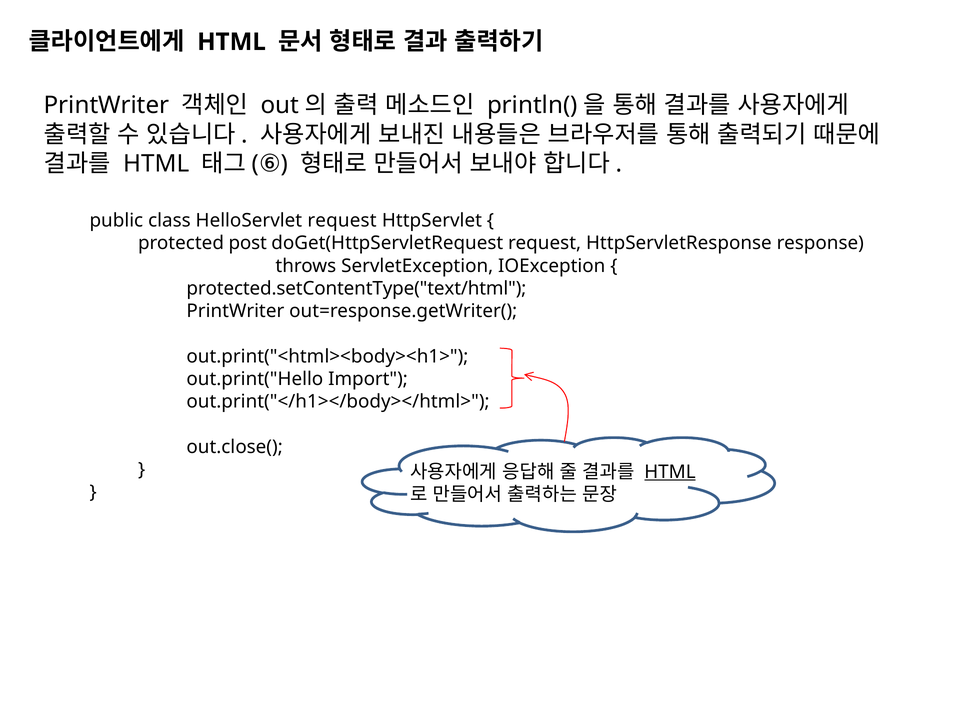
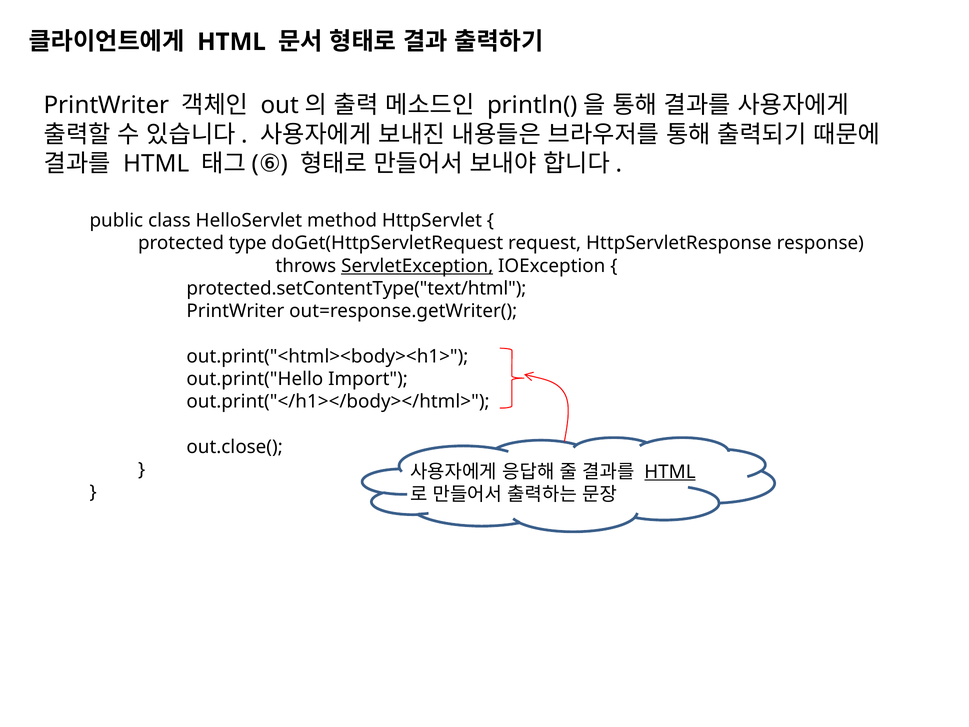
HelloServlet request: request -> method
post: post -> type
ServletException underline: none -> present
